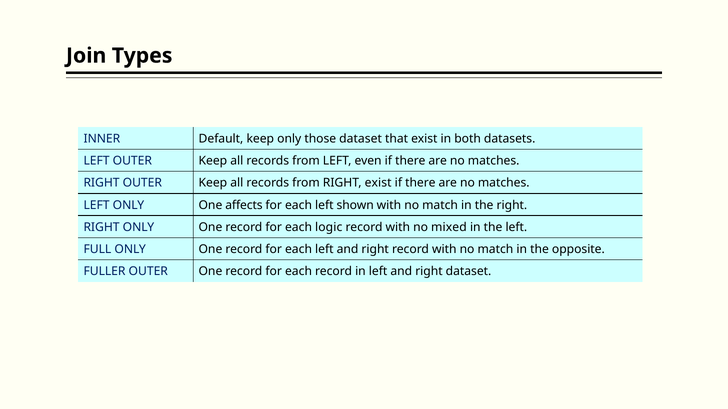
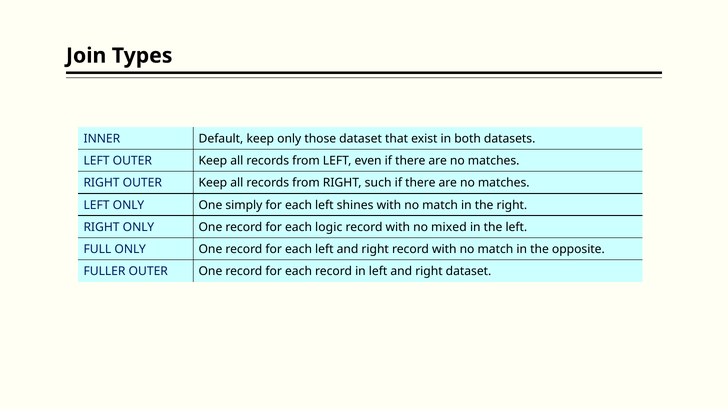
RIGHT exist: exist -> such
affects: affects -> simply
shown: shown -> shines
